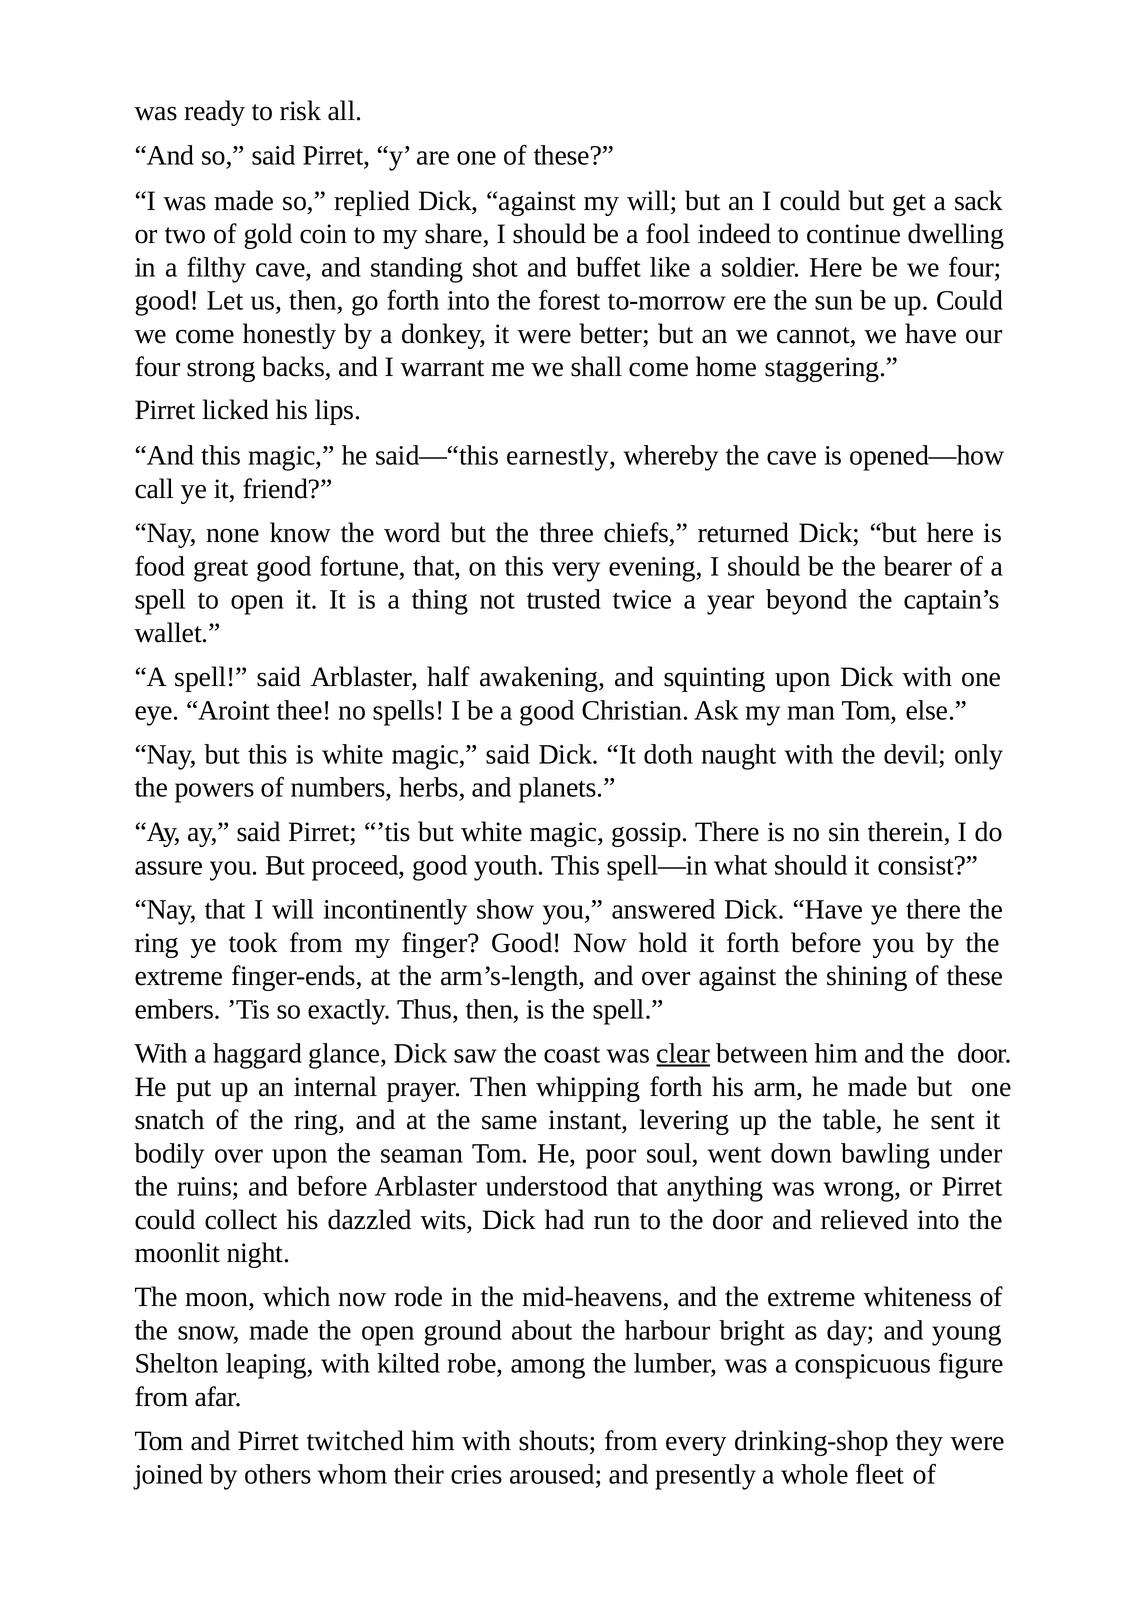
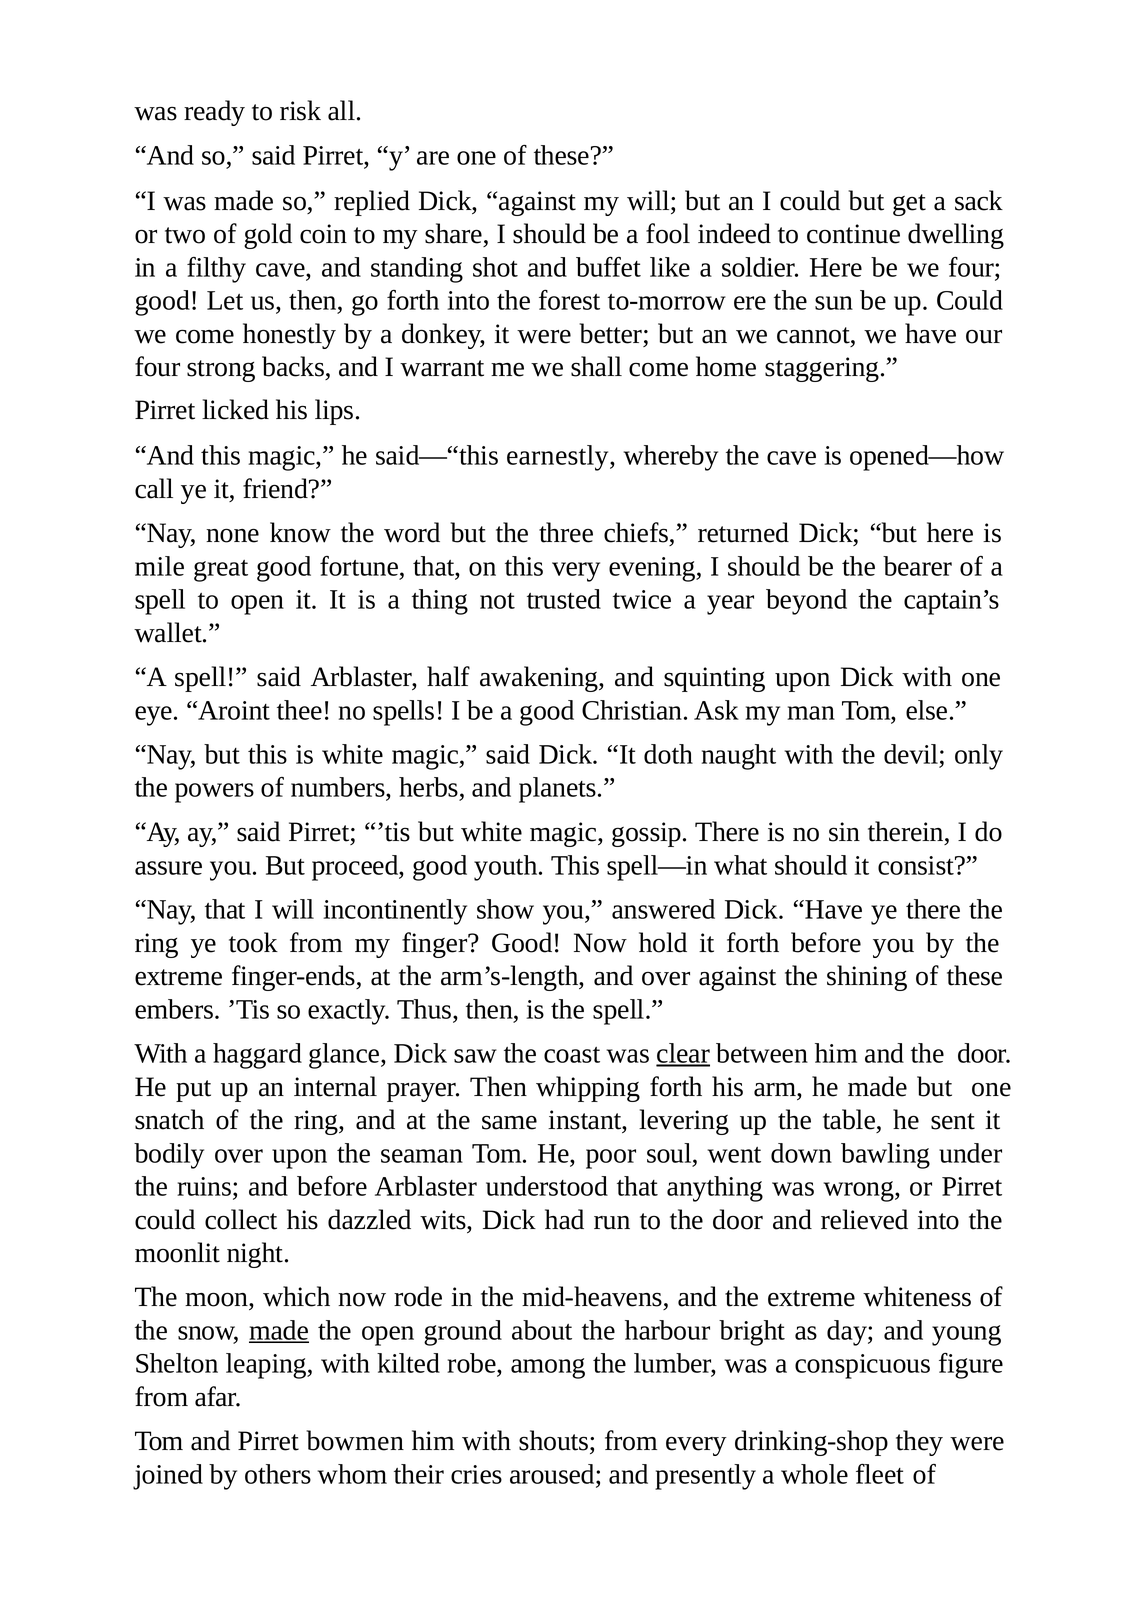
food: food -> mile
made at (279, 1330) underline: none -> present
twitched: twitched -> bowmen
